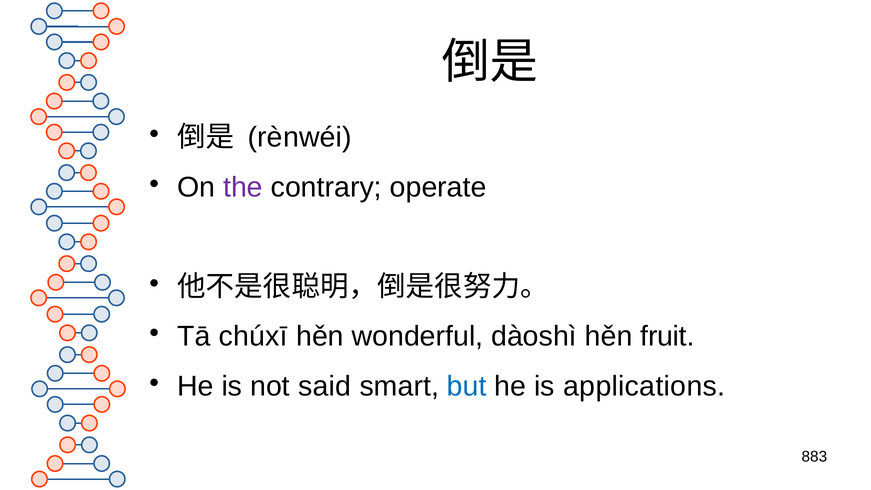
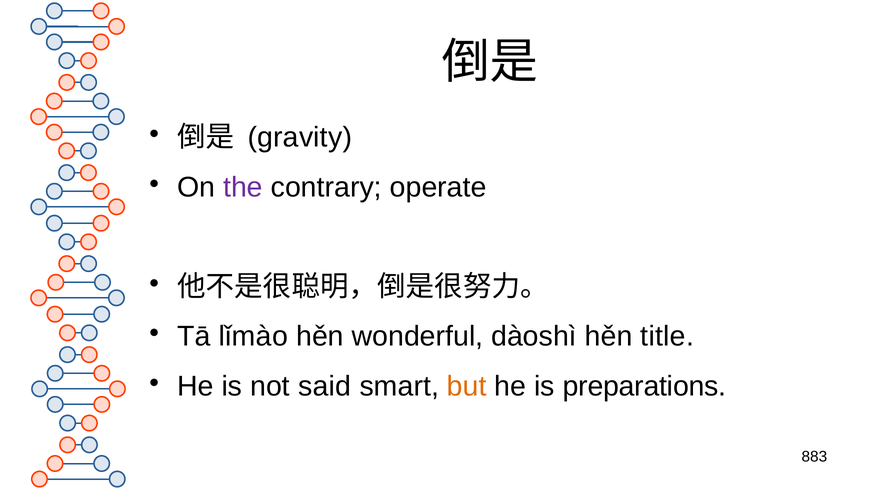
rènwéi: rènwéi -> gravity
chúxī: chúxī -> lǐmào
fruit: fruit -> title
but colour: blue -> orange
applications: applications -> preparations
